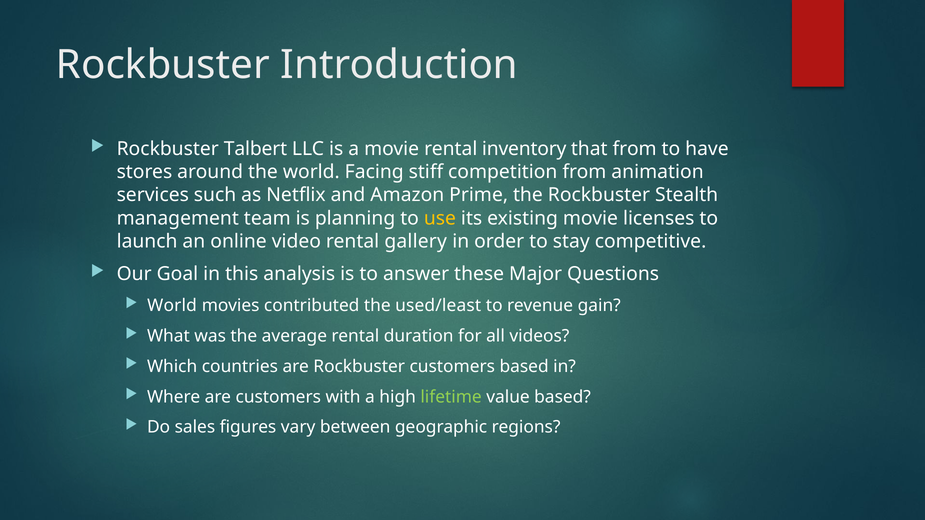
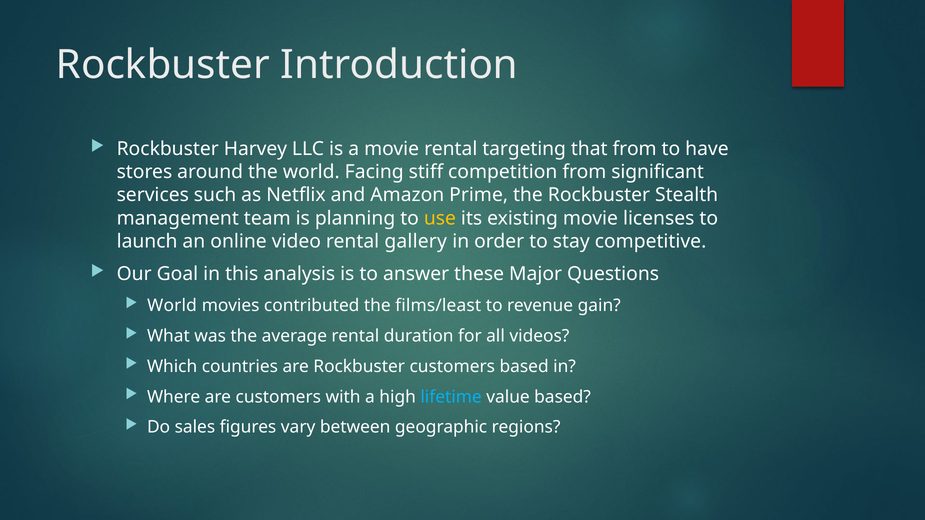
Talbert: Talbert -> Harvey
inventory: inventory -> targeting
animation: animation -> significant
used/least: used/least -> films/least
lifetime colour: light green -> light blue
